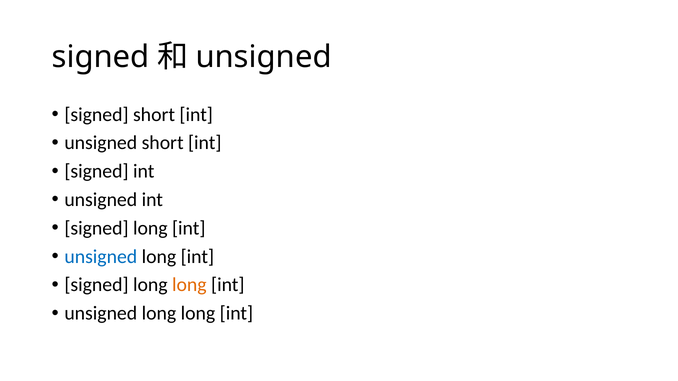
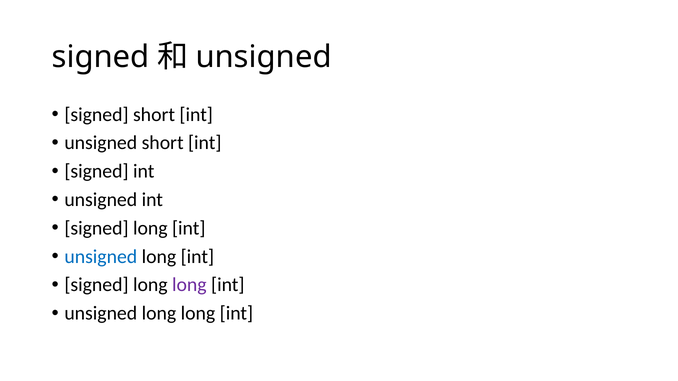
long at (189, 285) colour: orange -> purple
